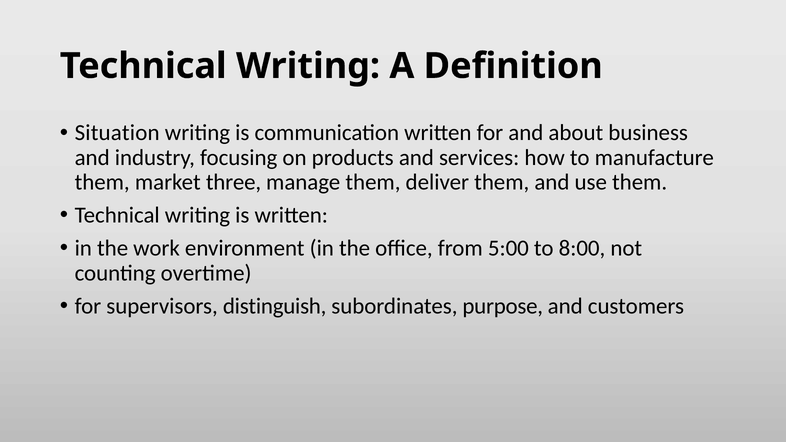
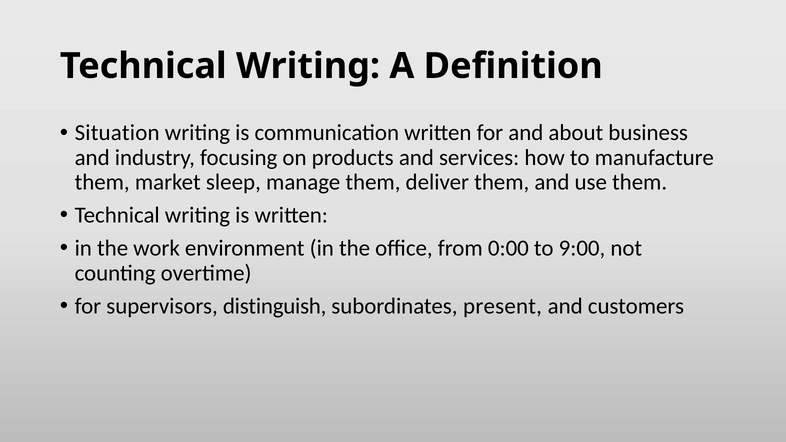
three: three -> sleep
5:00: 5:00 -> 0:00
8:00: 8:00 -> 9:00
purpose: purpose -> present
